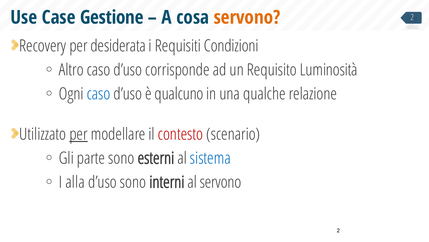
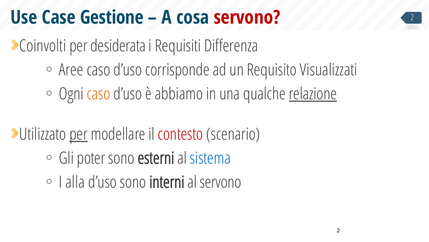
servono at (247, 18) colour: orange -> red
Recovery: Recovery -> Coinvolti
Condizioni: Condizioni -> Differenza
Altro: Altro -> Aree
Luminosità: Luminosità -> Visualizzati
caso at (99, 94) colour: blue -> orange
qualcuno: qualcuno -> abbiamo
relazione underline: none -> present
parte: parte -> poter
